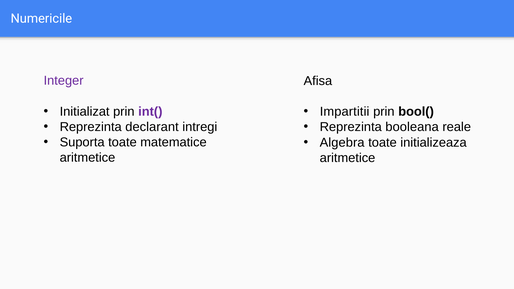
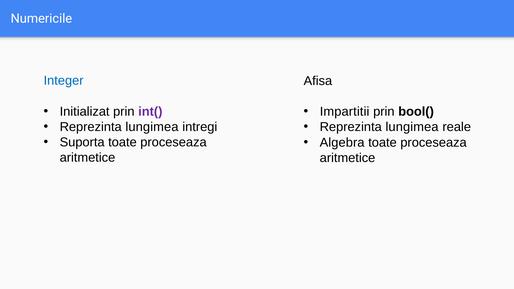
Integer colour: purple -> blue
declarant at (152, 127): declarant -> lungimea
booleana at (412, 127): booleana -> lungimea
Suporta toate matematice: matematice -> proceseaza
initializeaza at (434, 143): initializeaza -> proceseaza
